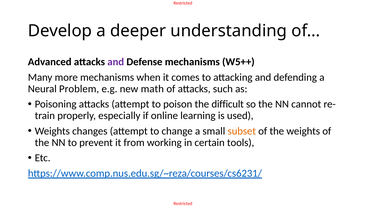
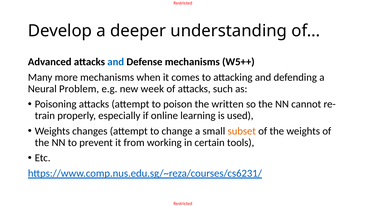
and at (116, 62) colour: purple -> blue
math: math -> week
difficult: difficult -> written
